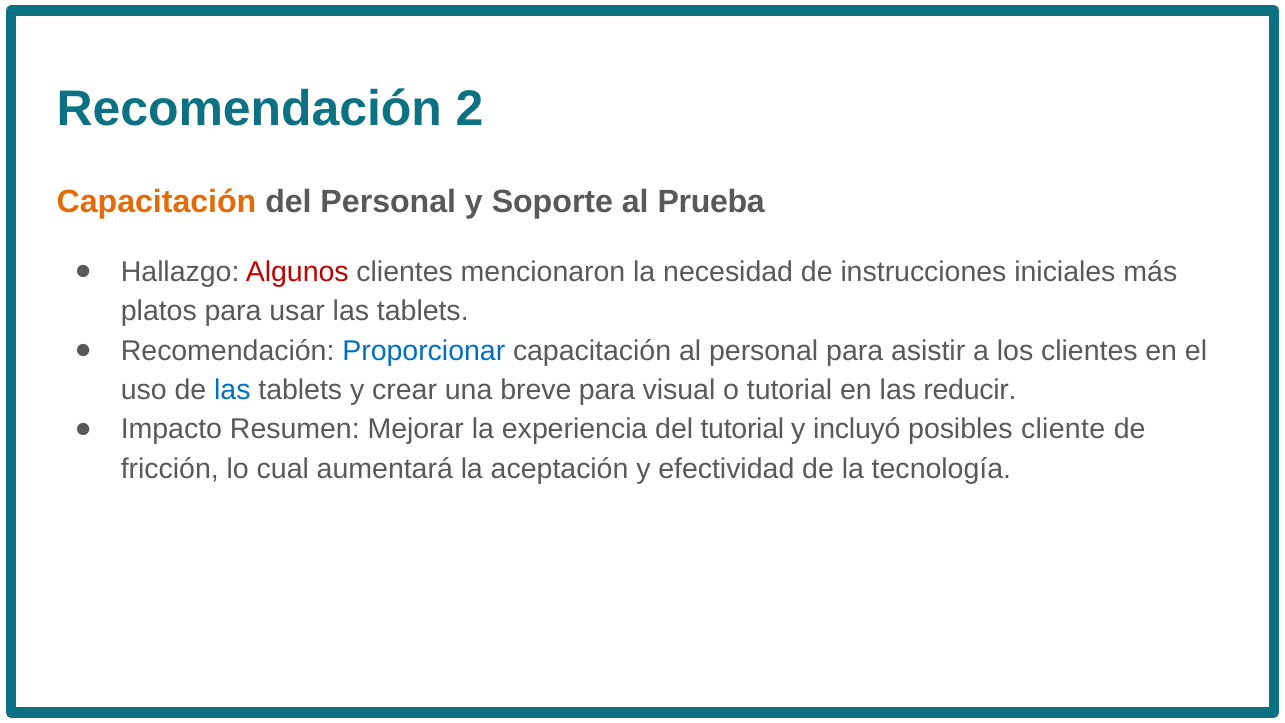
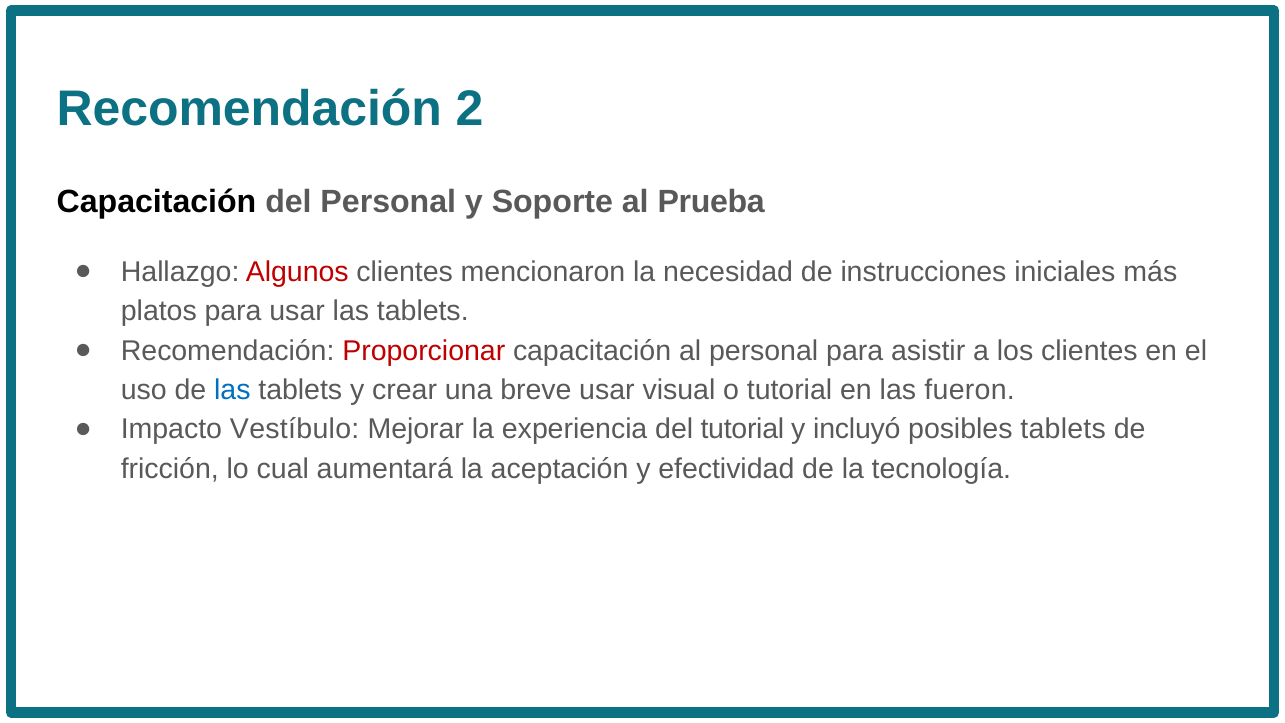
Capacitación at (156, 202) colour: orange -> black
Proporcionar colour: blue -> red
breve para: para -> usar
reducir: reducir -> fueron
Resumen: Resumen -> Vestíbulo
posibles cliente: cliente -> tablets
